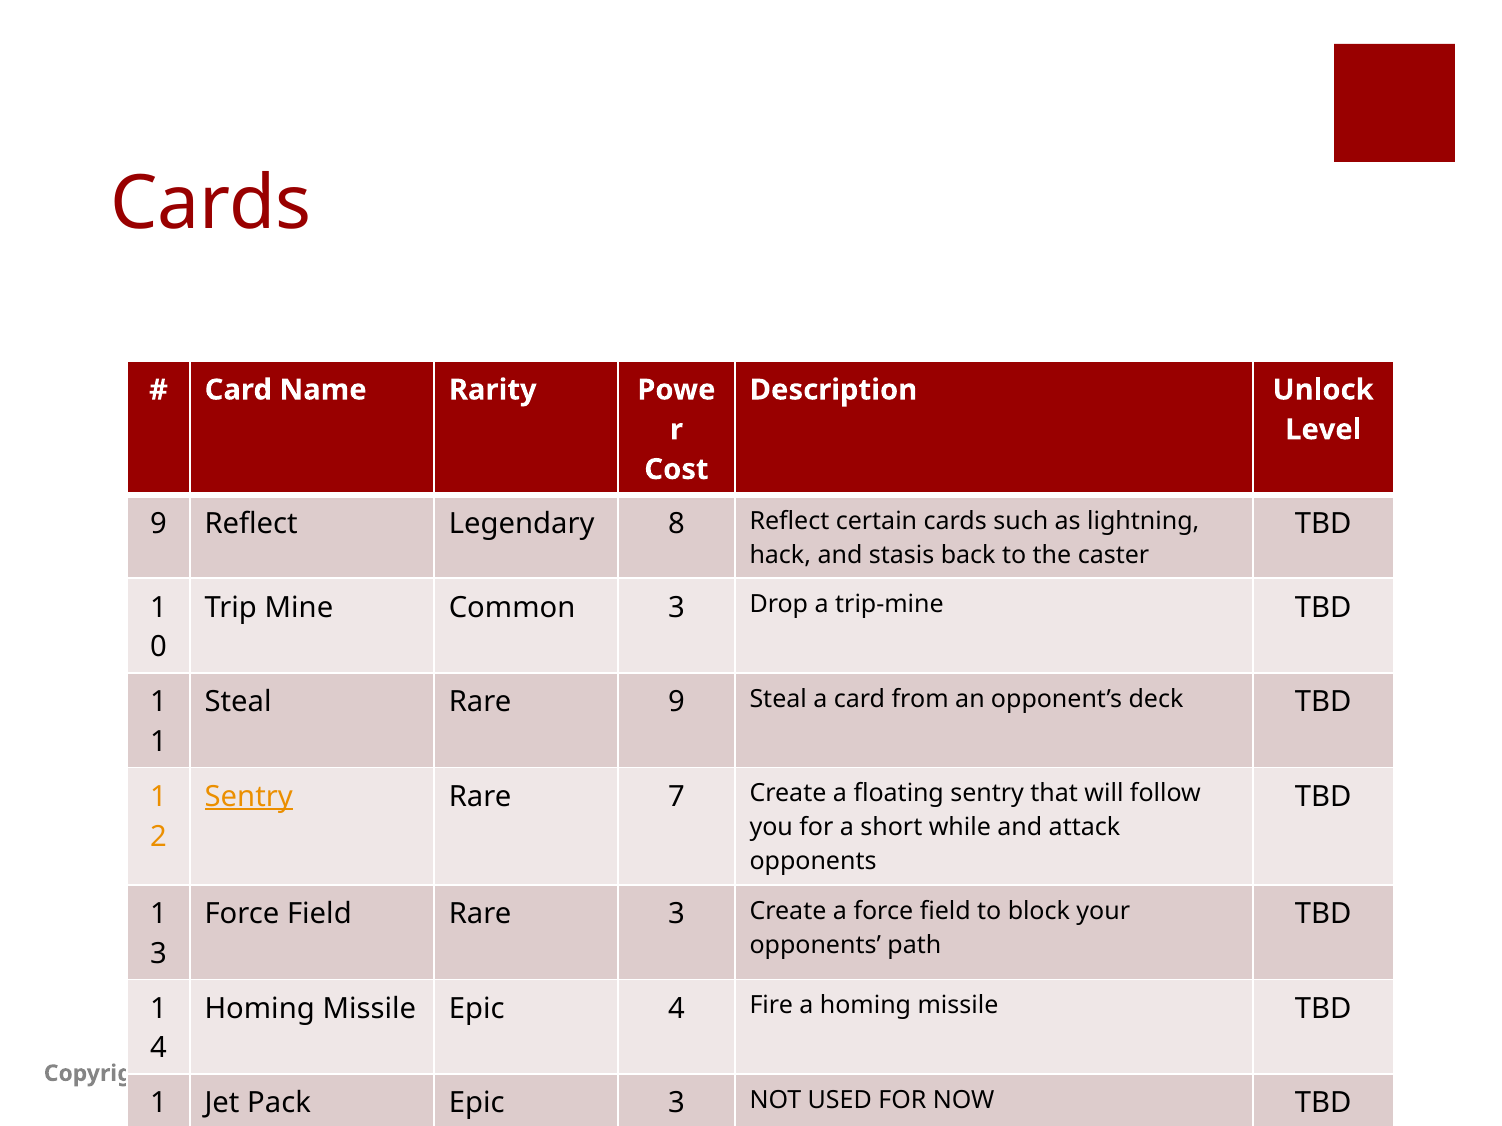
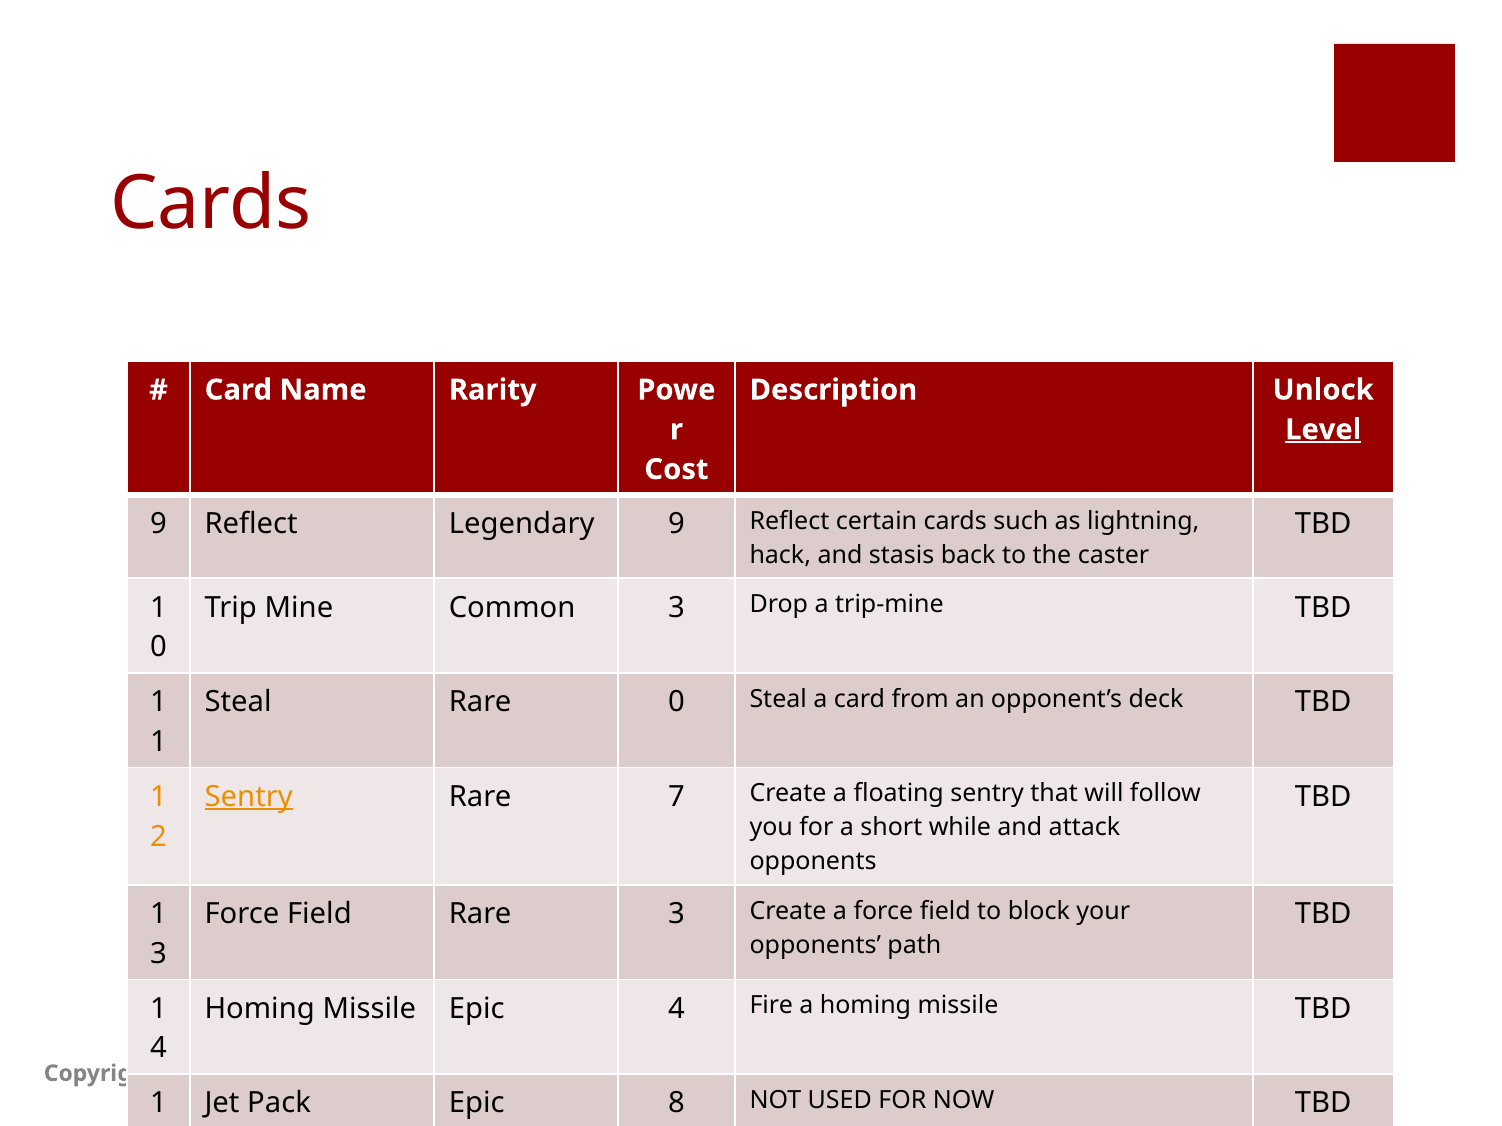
Level underline: none -> present
Legendary 8: 8 -> 9
Rare 9: 9 -> 0
Epic 3: 3 -> 8
